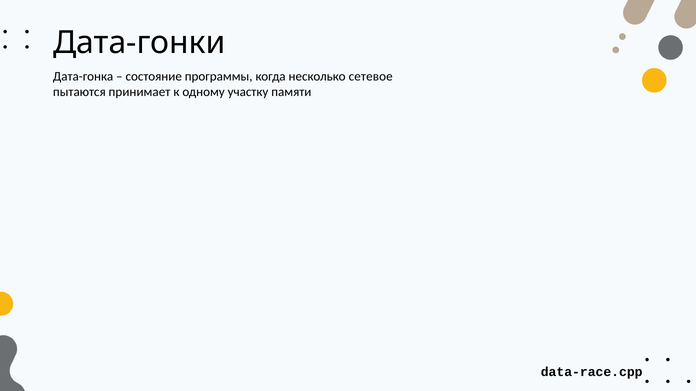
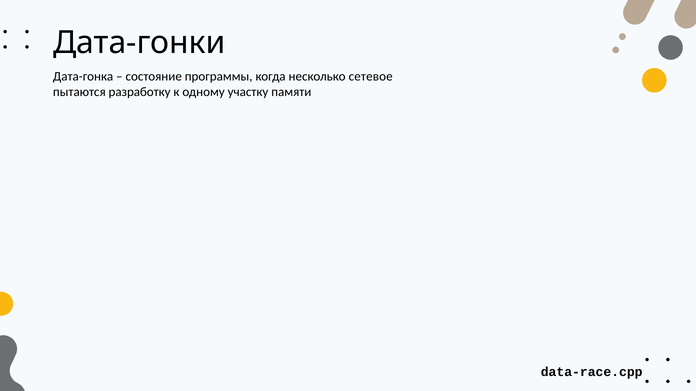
принимает: принимает -> разработку
